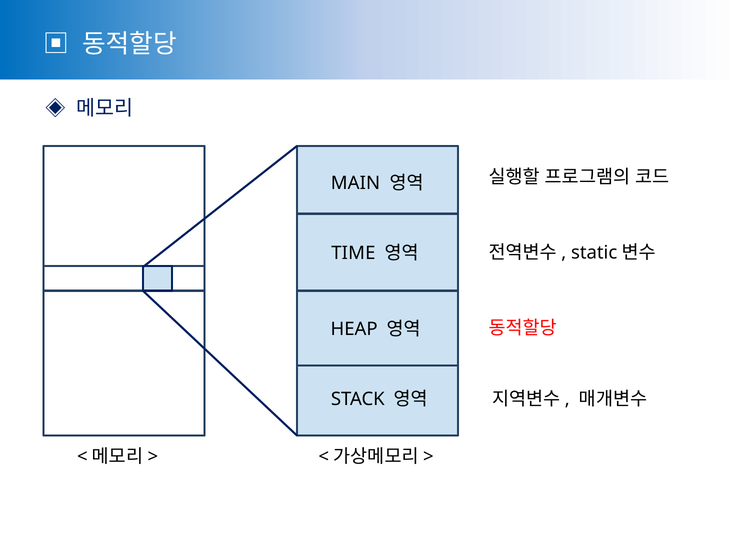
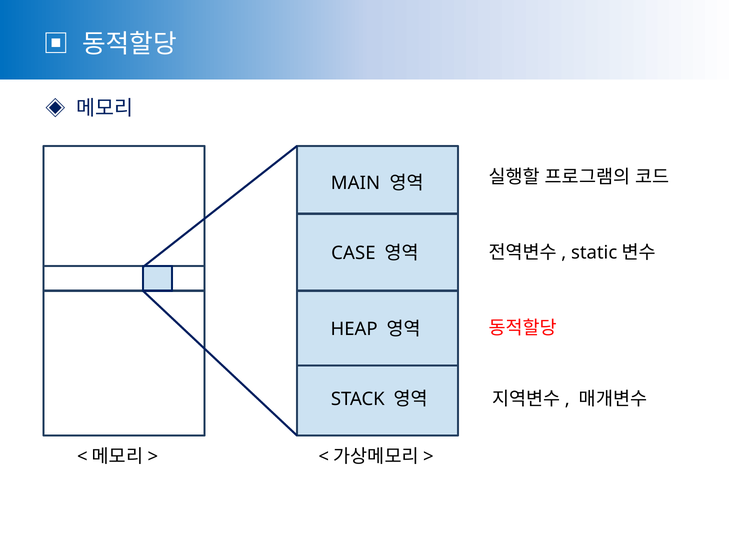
TIME: TIME -> CASE
